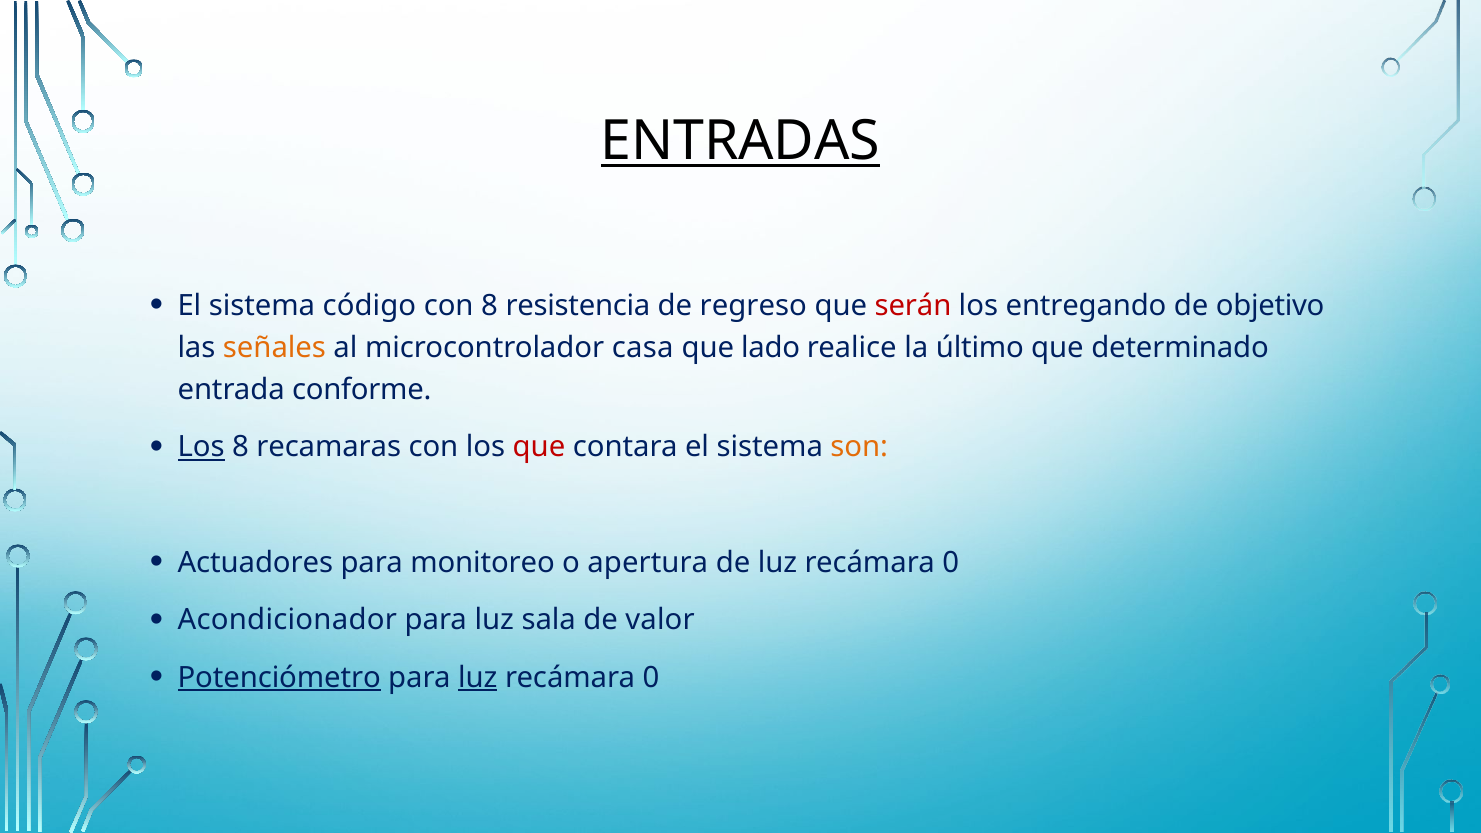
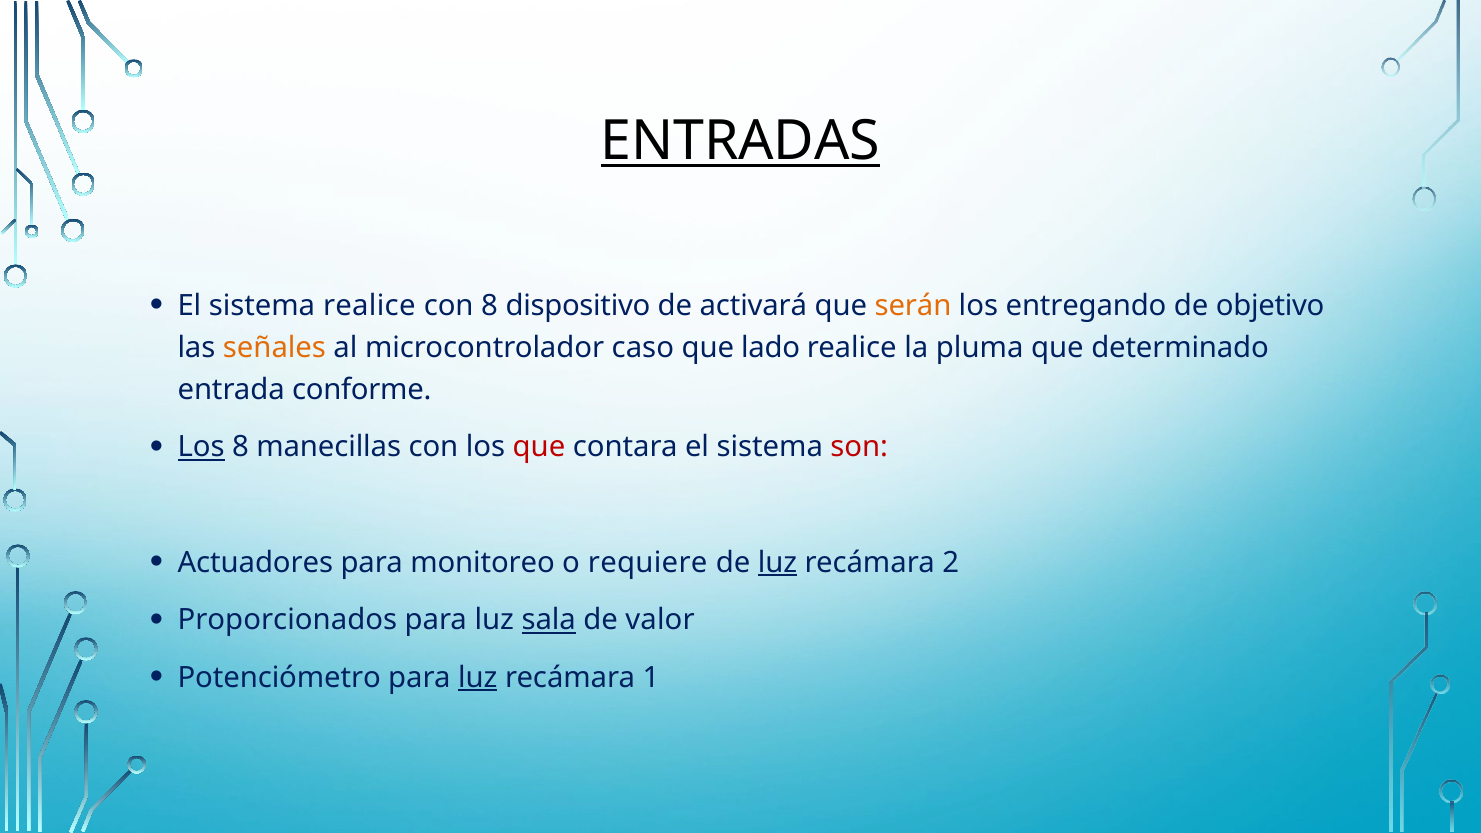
sistema código: código -> realice
resistencia: resistencia -> dispositivo
regreso: regreso -> activará
serán colour: red -> orange
casa: casa -> caso
último: último -> pluma
recamaras: recamaras -> manecillas
son colour: orange -> red
apertura: apertura -> requiere
luz at (777, 563) underline: none -> present
0 at (951, 563): 0 -> 2
Acondicionador: Acondicionador -> Proporcionados
sala underline: none -> present
Potenciómetro underline: present -> none
0 at (651, 678): 0 -> 1
